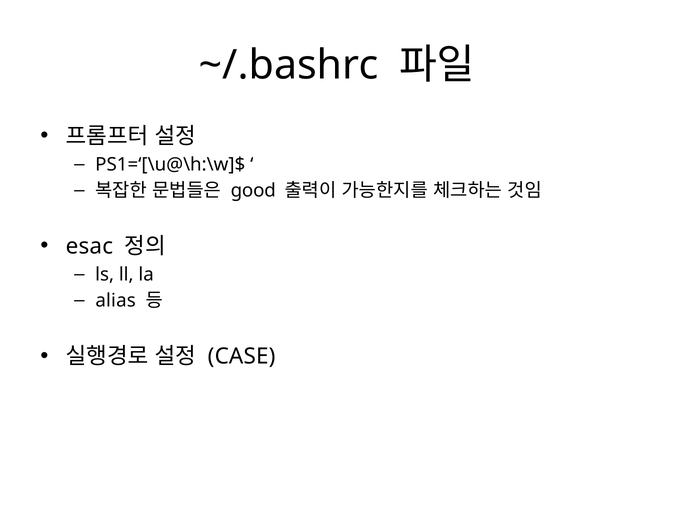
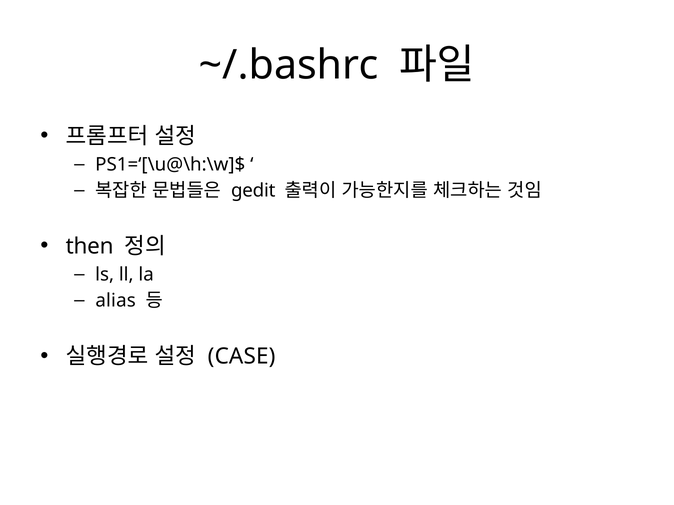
good: good -> gedit
esac: esac -> then
